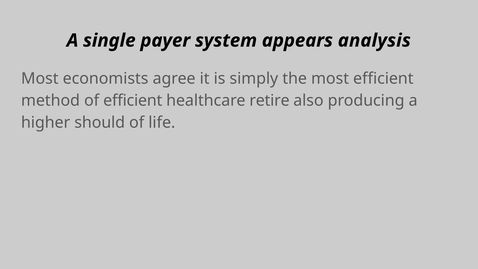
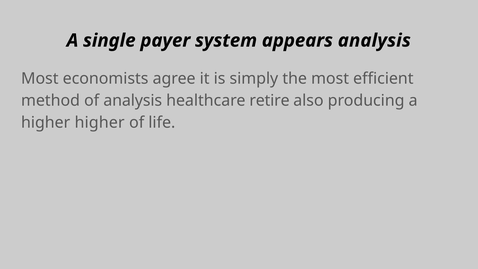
of efficient: efficient -> analysis
higher should: should -> higher
